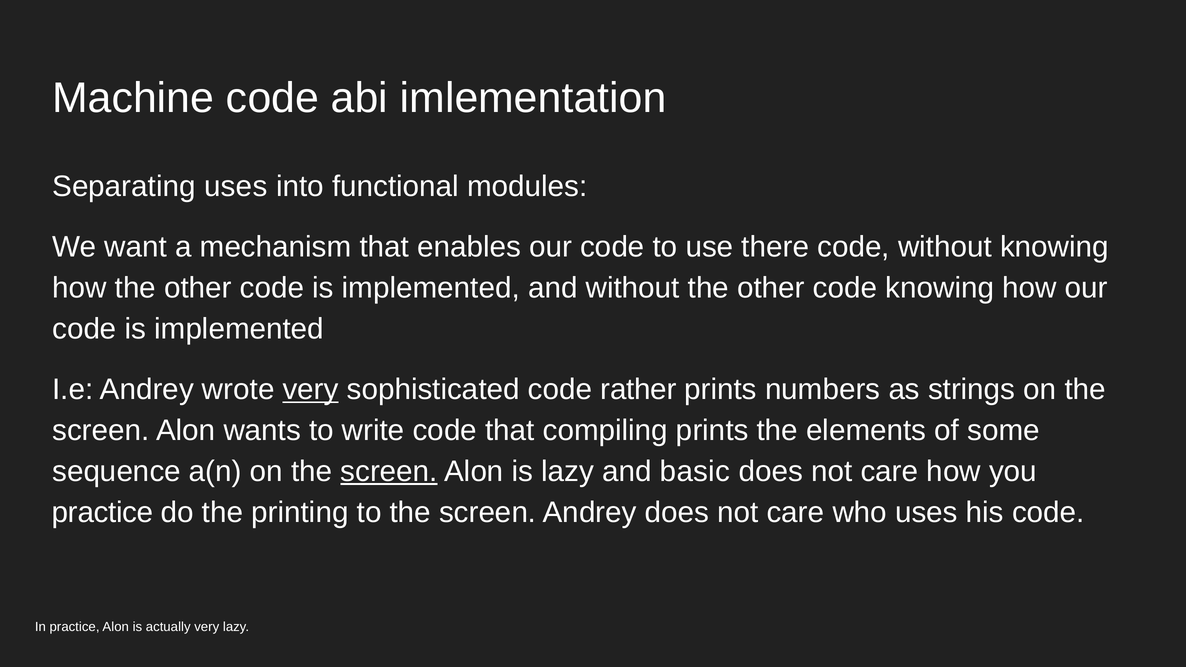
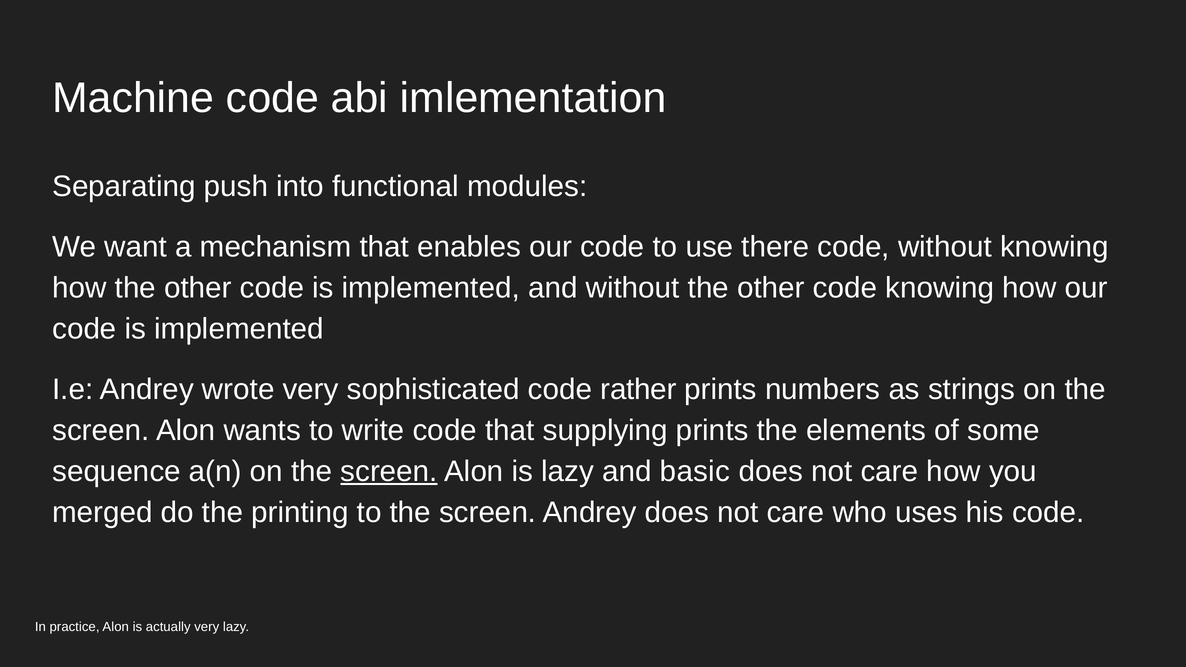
Separating uses: uses -> push
very at (311, 390) underline: present -> none
compiling: compiling -> supplying
practice at (103, 512): practice -> merged
